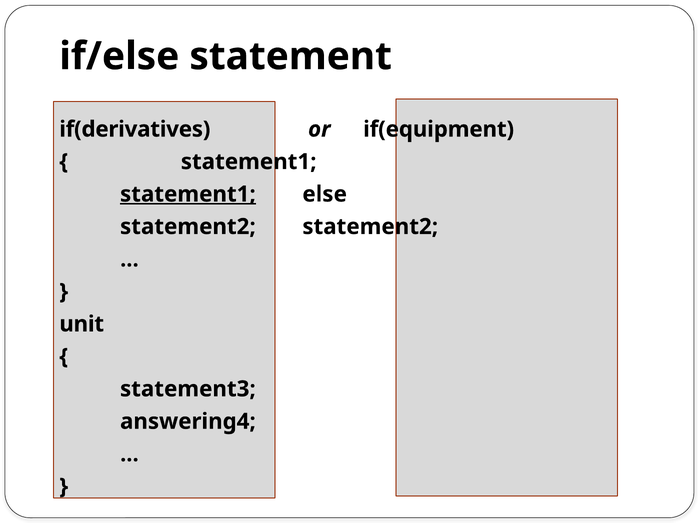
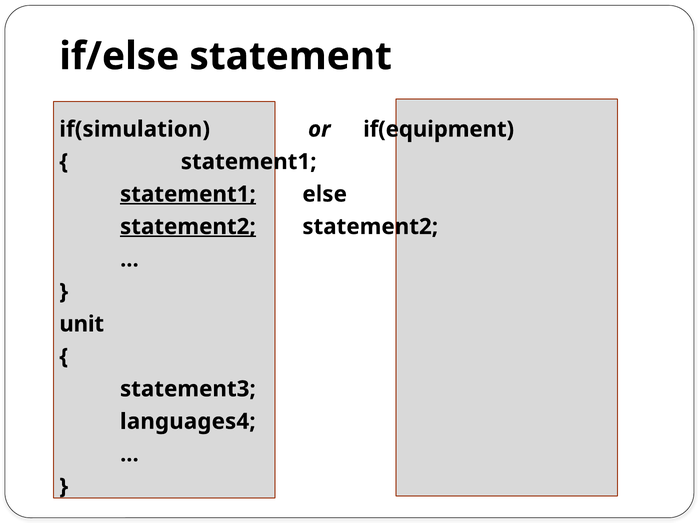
if(derivatives: if(derivatives -> if(simulation
statement2 at (188, 226) underline: none -> present
answering4: answering4 -> languages4
